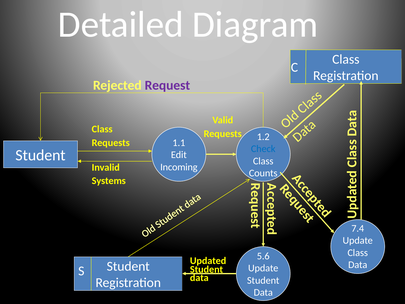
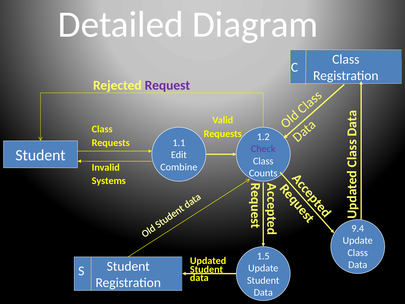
Check colour: blue -> purple
Incoming: Incoming -> Combine
7.4: 7.4 -> 9.4
5.6: 5.6 -> 1.5
